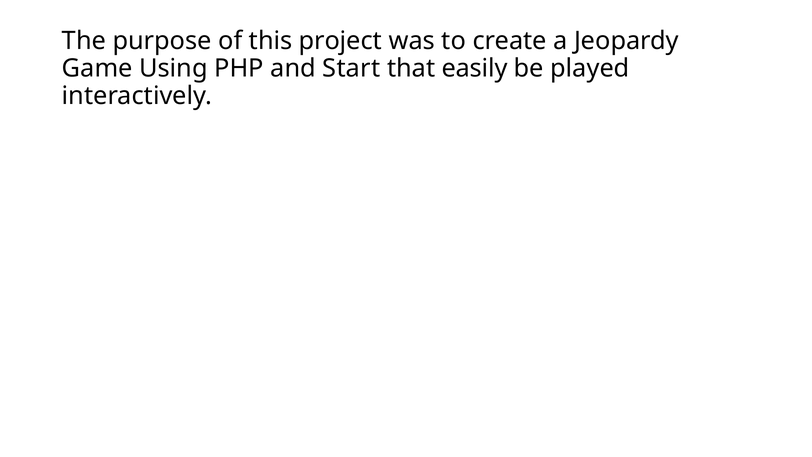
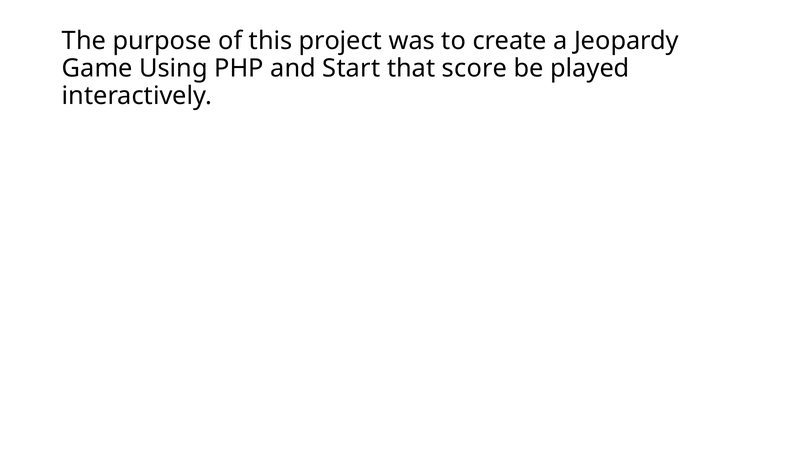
easily: easily -> score
